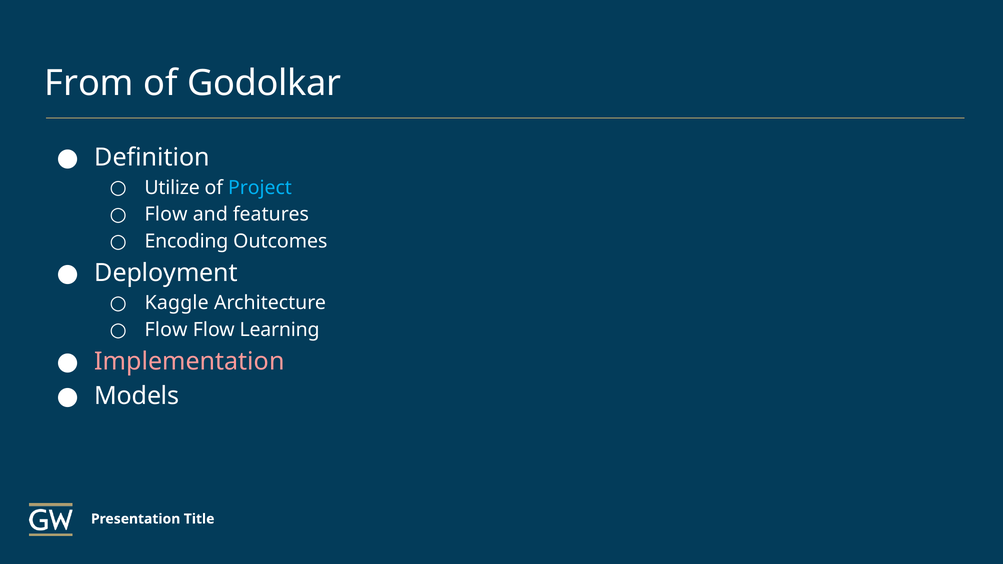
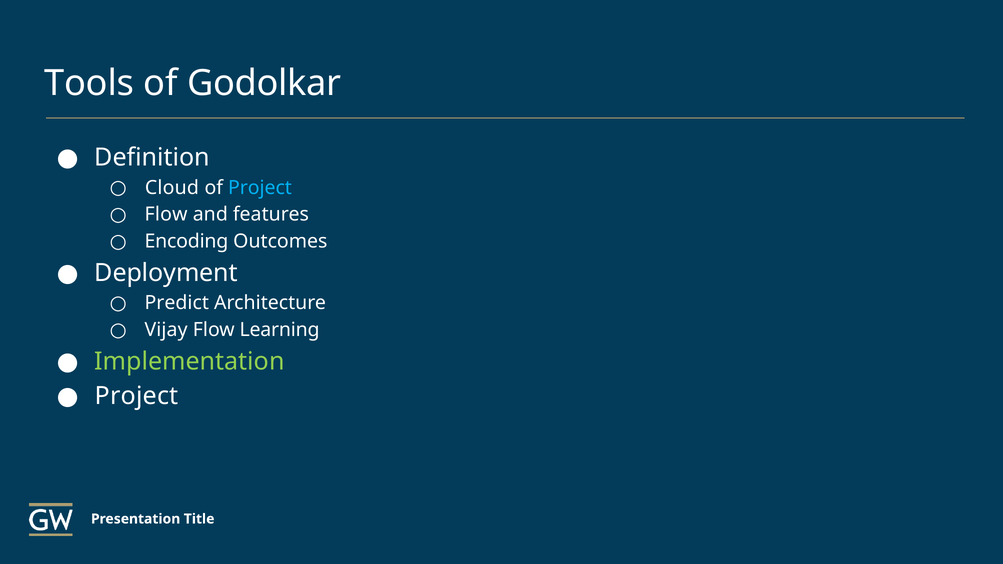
From: From -> Tools
Utilize: Utilize -> Cloud
Kaggle: Kaggle -> Predict
Flow at (166, 330): Flow -> Vijay
Implementation colour: pink -> light green
Models at (137, 396): Models -> Project
